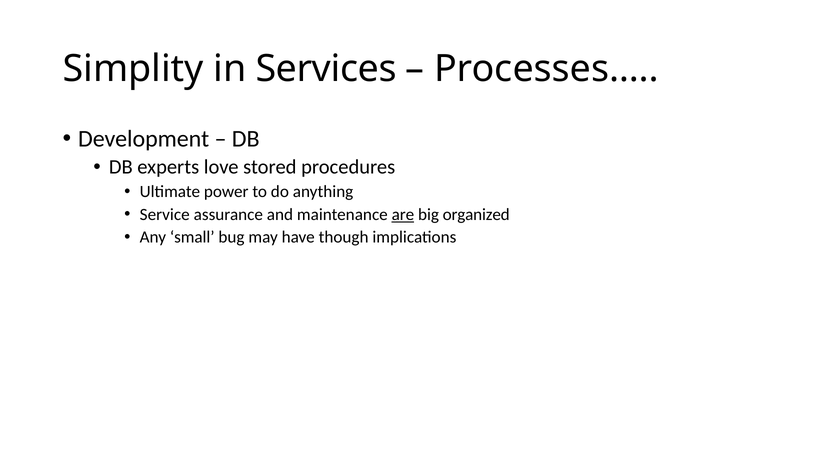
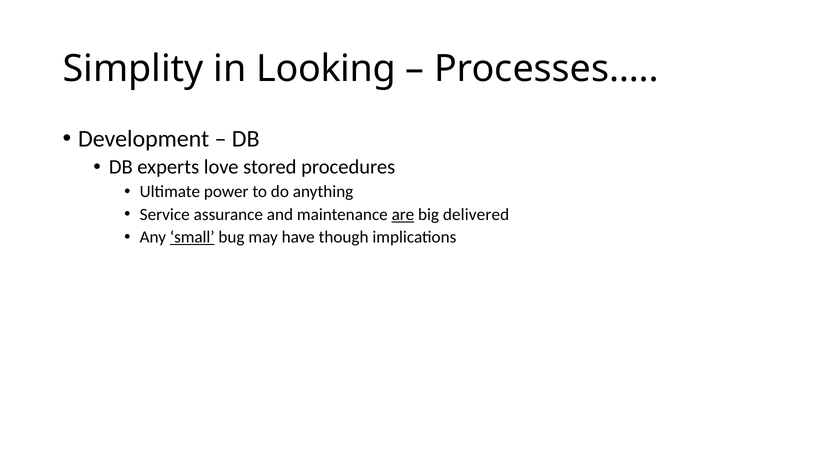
Services: Services -> Looking
organized: organized -> delivered
small underline: none -> present
